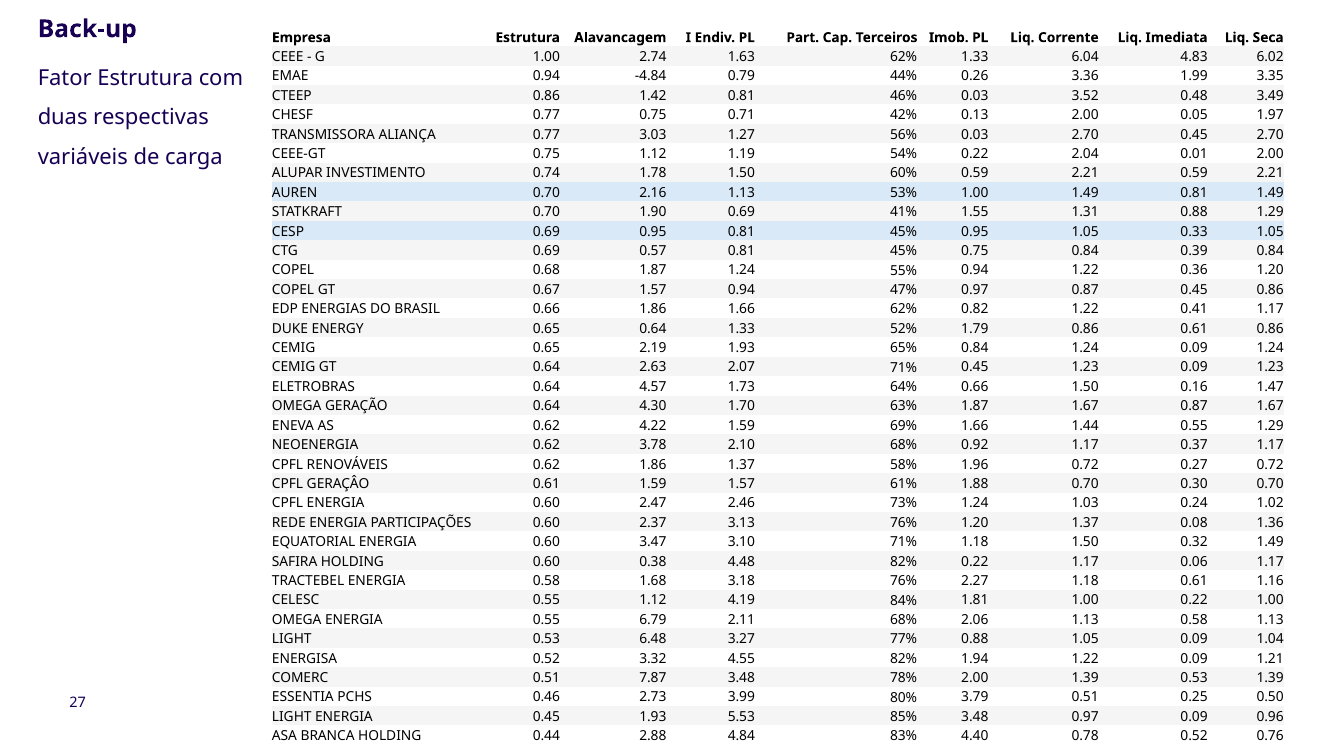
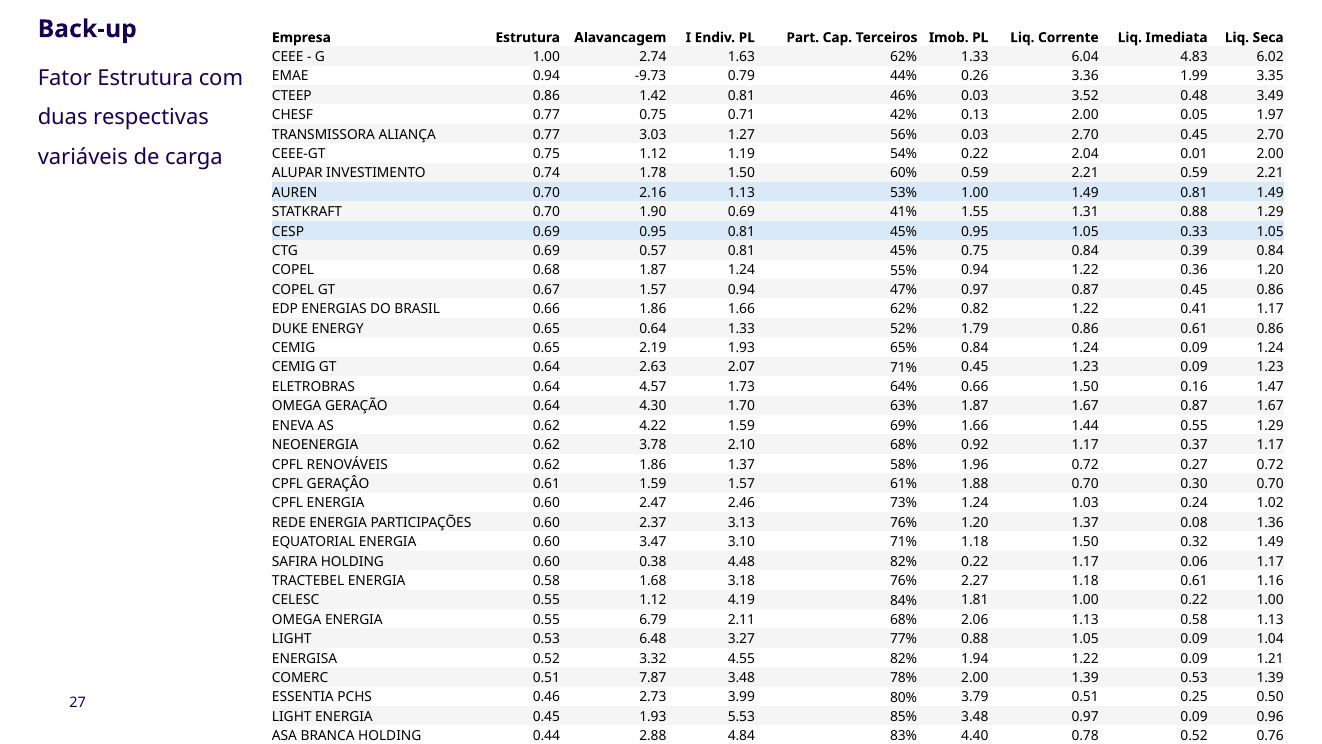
-4.84: -4.84 -> -9.73
